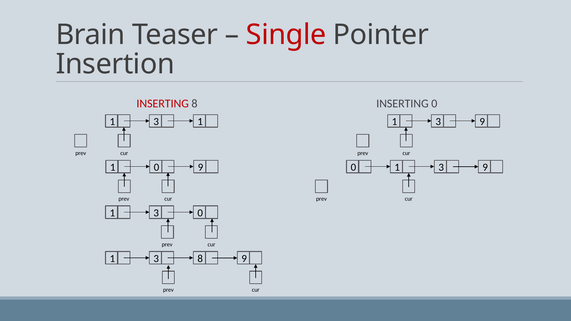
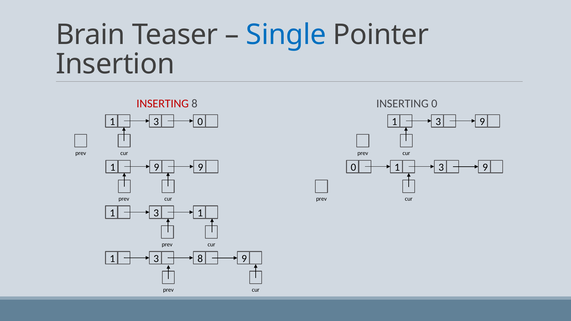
Single colour: red -> blue
3 1: 1 -> 0
1 0: 0 -> 9
3 0: 0 -> 1
